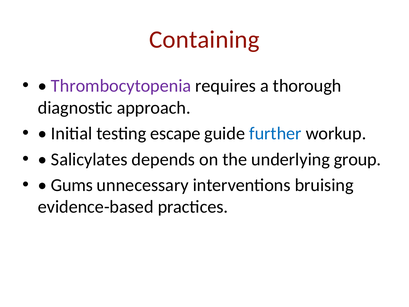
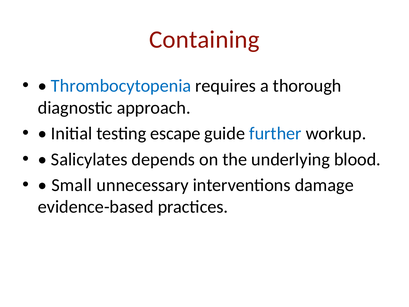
Thrombocytopenia colour: purple -> blue
group: group -> blood
Gums: Gums -> Small
bruising: bruising -> damage
